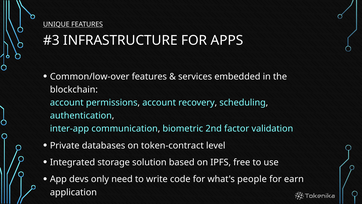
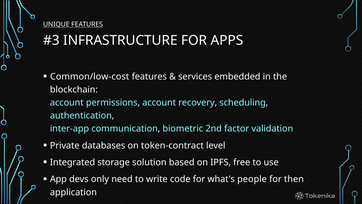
Common/low-over: Common/low-over -> Common/low-cost
earn: earn -> then
